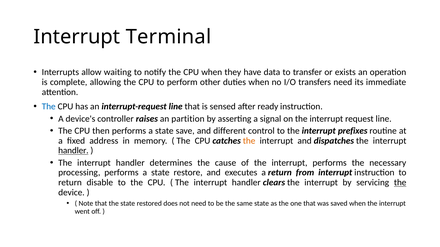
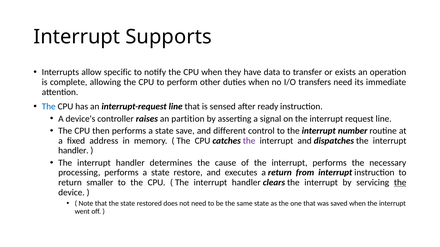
Terminal: Terminal -> Supports
waiting: waiting -> specific
prefixes: prefixes -> number
the at (249, 141) colour: orange -> purple
handler at (73, 151) underline: present -> none
disable: disable -> smaller
